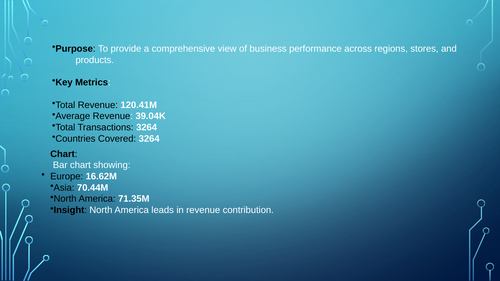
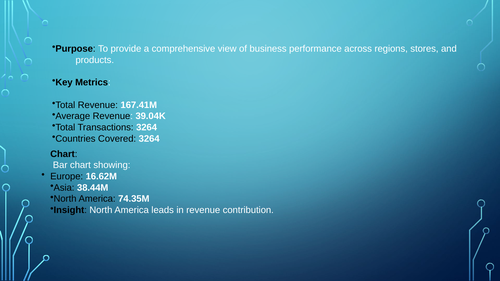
120.41M: 120.41M -> 167.41M
70.44M: 70.44M -> 38.44M
71.35M: 71.35M -> 74.35M
